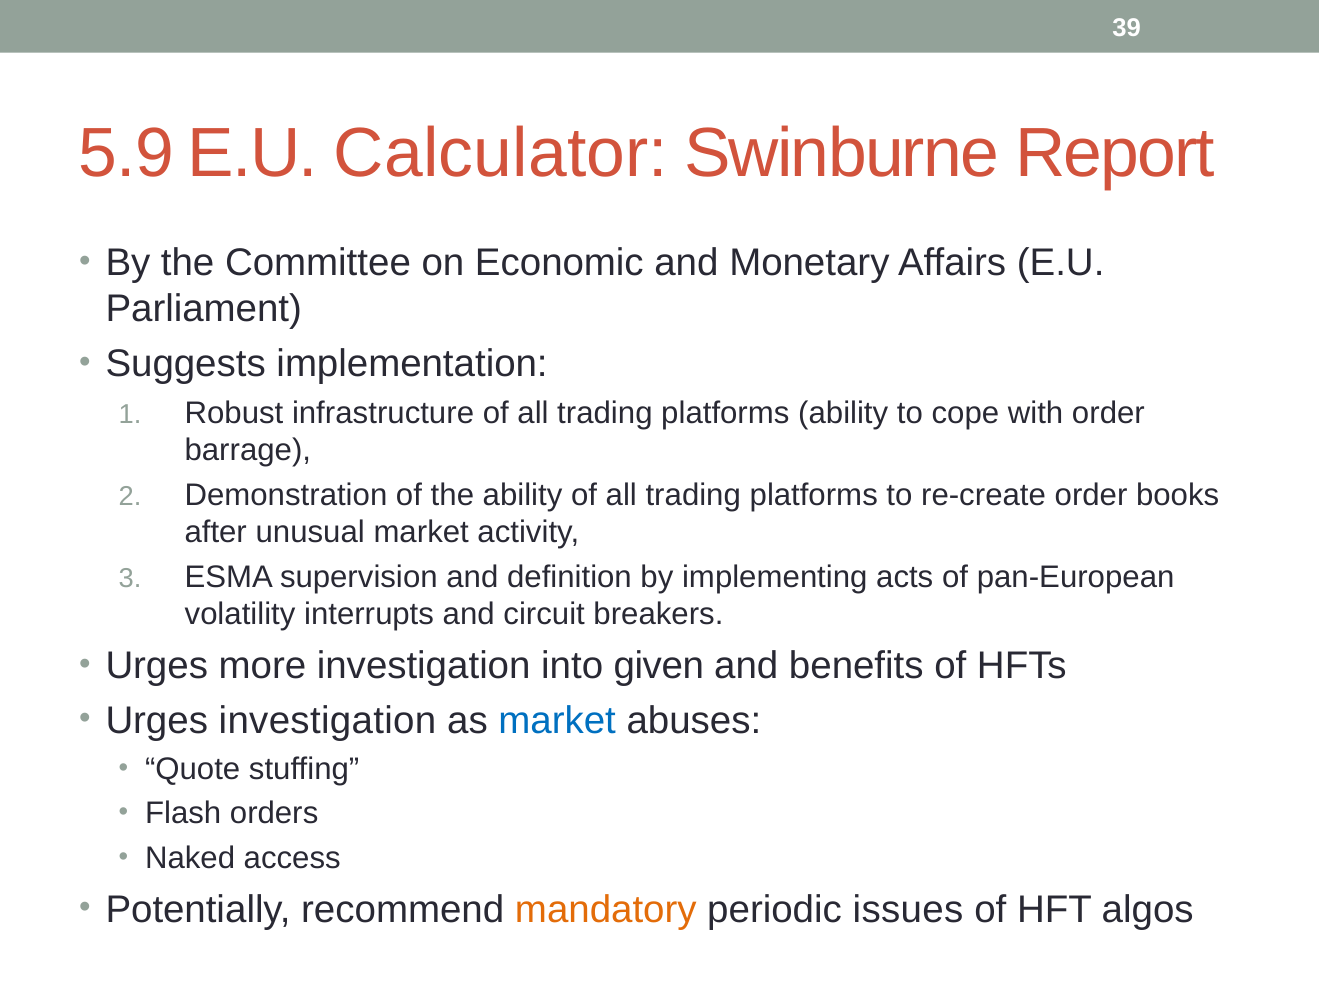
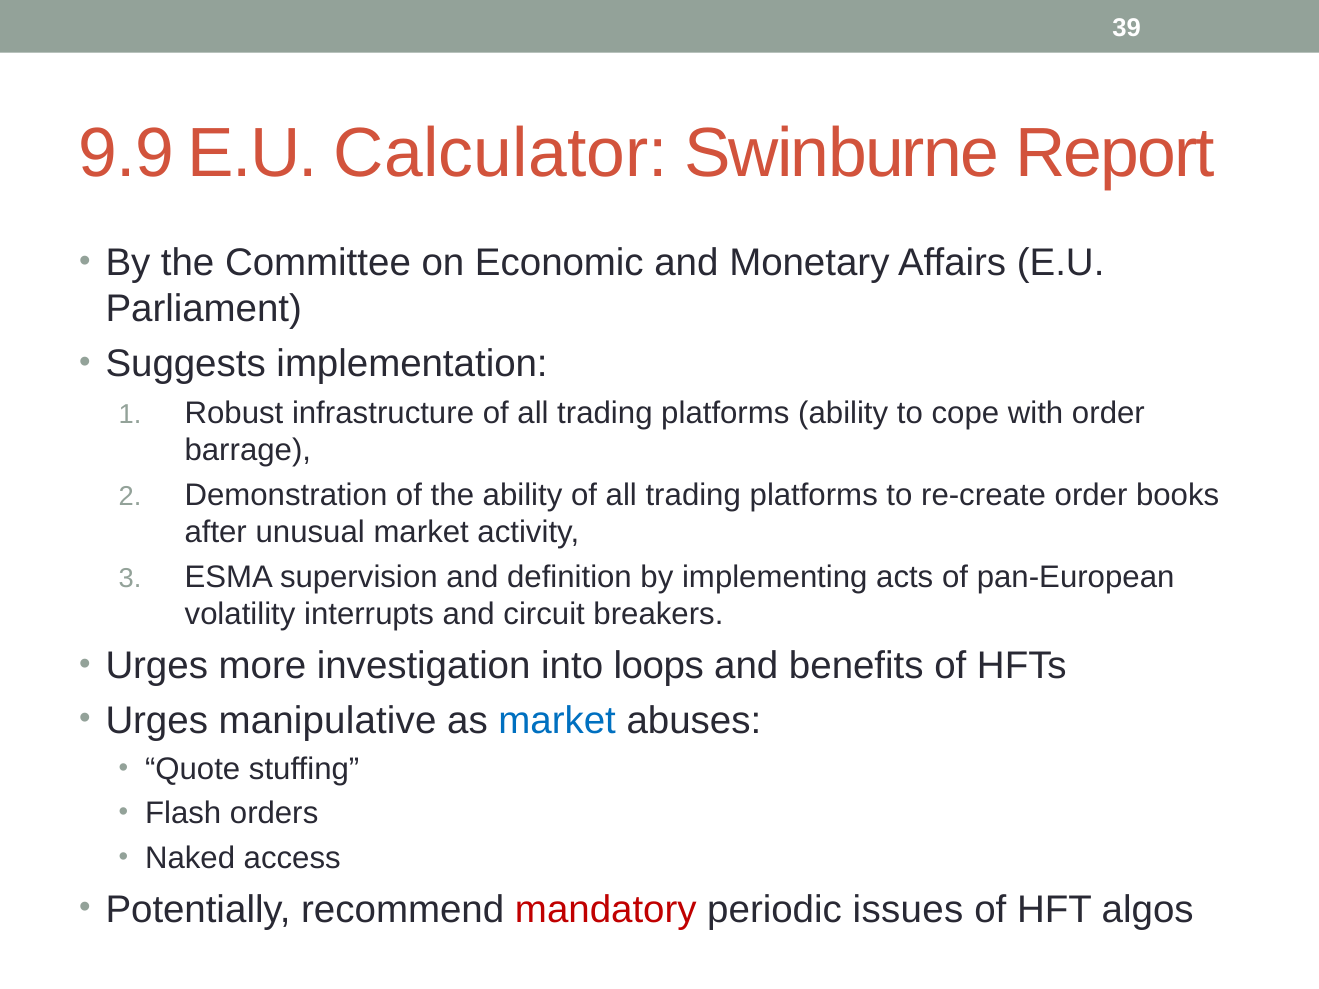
5.9: 5.9 -> 9.9
given: given -> loops
Urges investigation: investigation -> manipulative
mandatory colour: orange -> red
